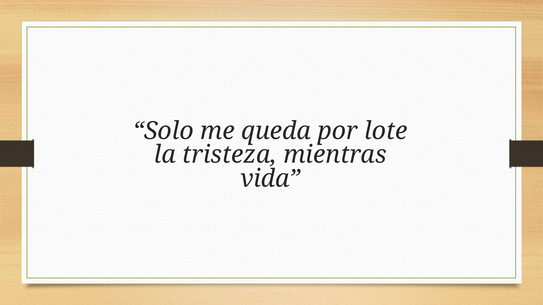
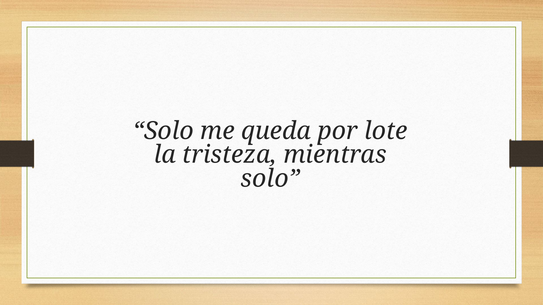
vida at (270, 179): vida -> solo
